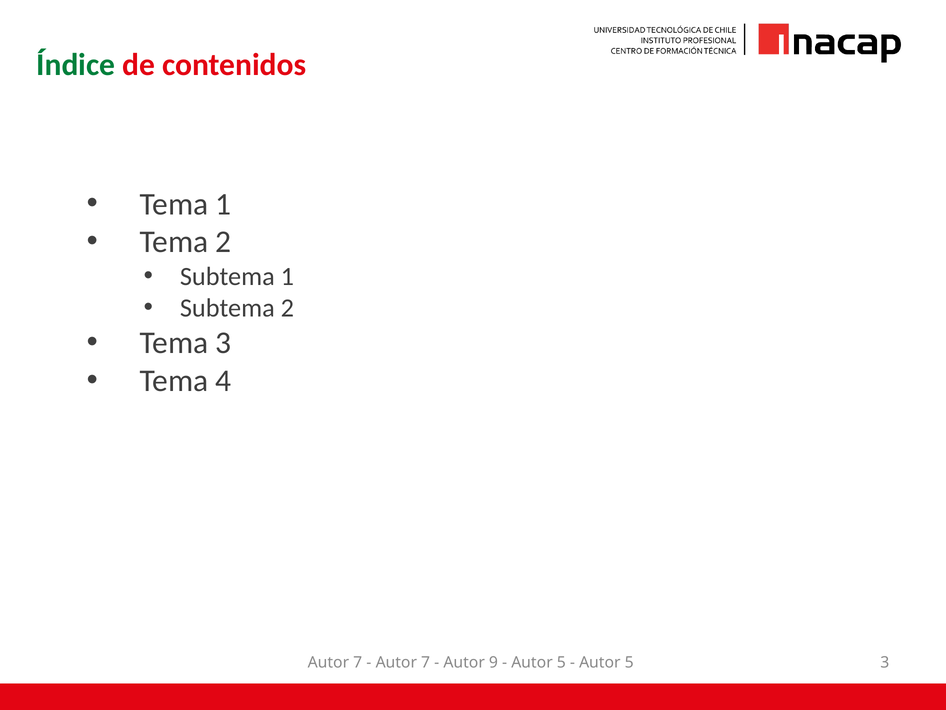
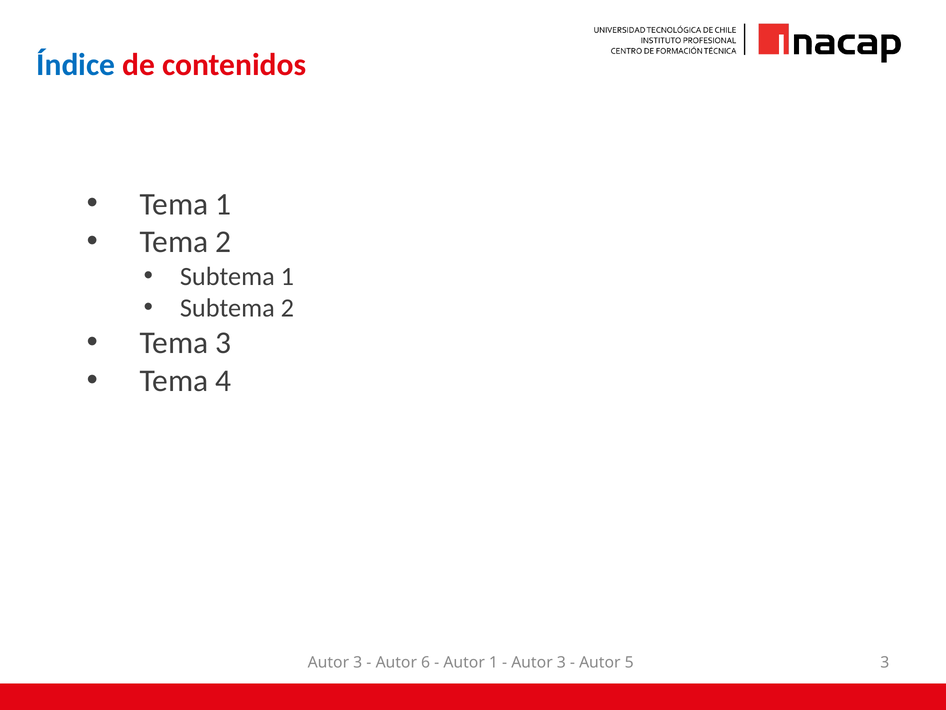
Índice colour: green -> blue
7 at (358, 662): 7 -> 3
7 at (426, 662): 7 -> 6
Autor 9: 9 -> 1
5 at (561, 662): 5 -> 3
